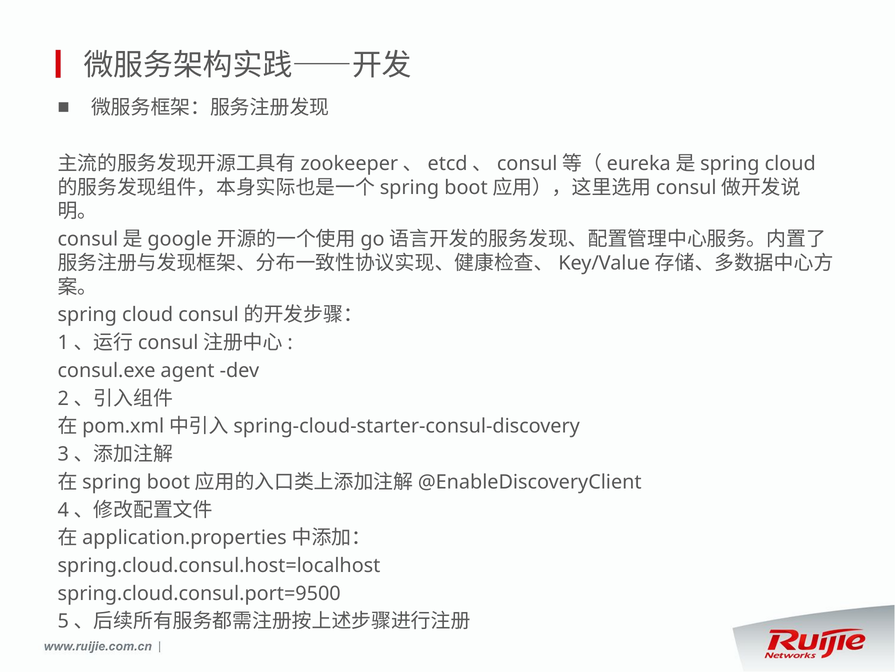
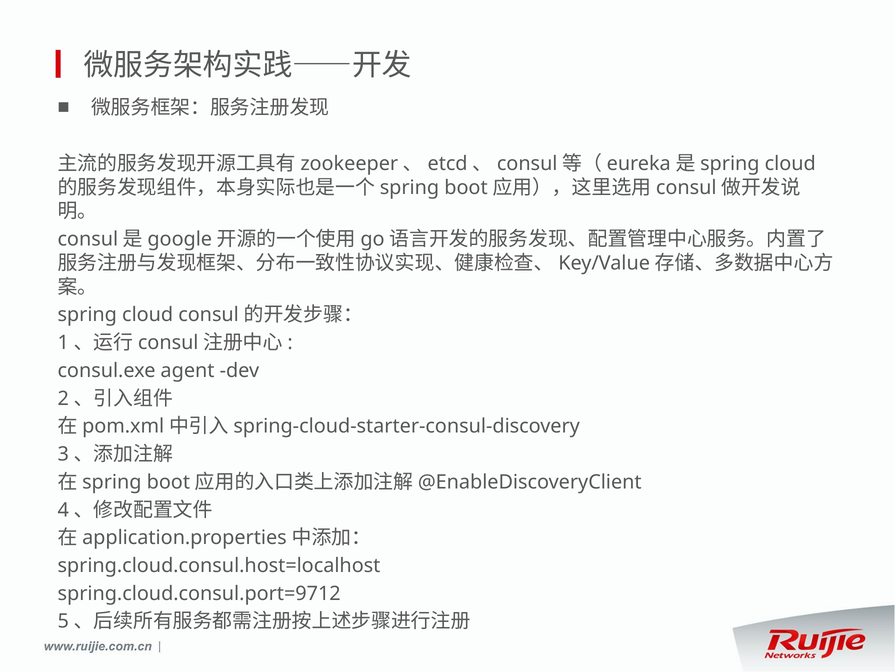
spring.cloud.consul.port=9500: spring.cloud.consul.port=9500 -> spring.cloud.consul.port=9712
